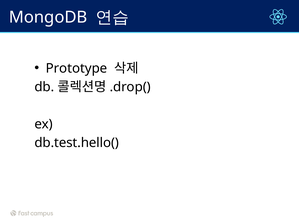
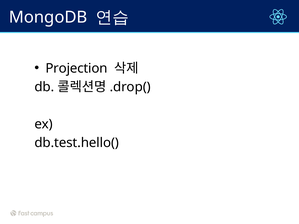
Prototype: Prototype -> Projection
